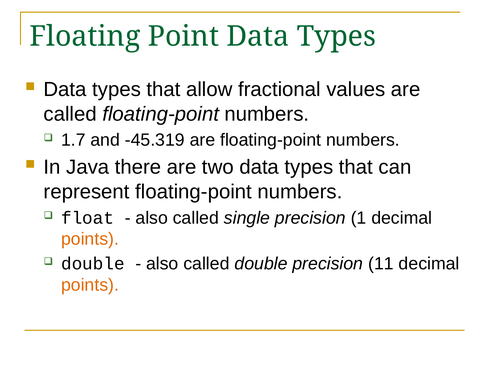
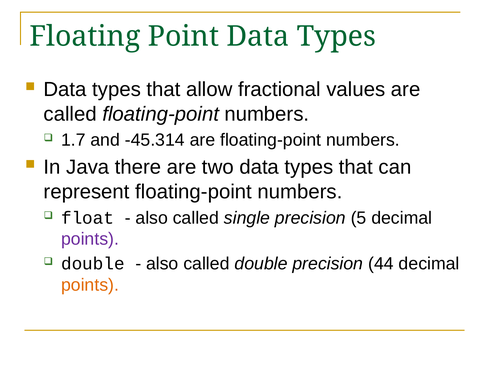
-45.319: -45.319 -> -45.314
1: 1 -> 5
points at (90, 239) colour: orange -> purple
11: 11 -> 44
